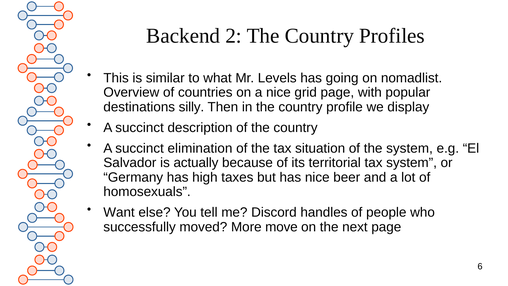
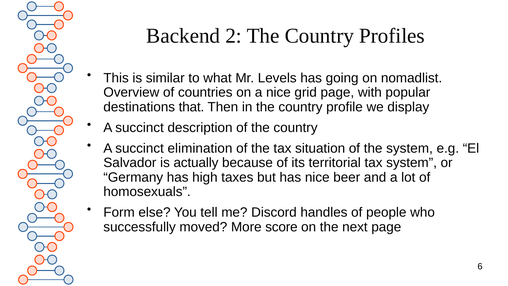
silly: silly -> that
Want: Want -> Form
move: move -> score
